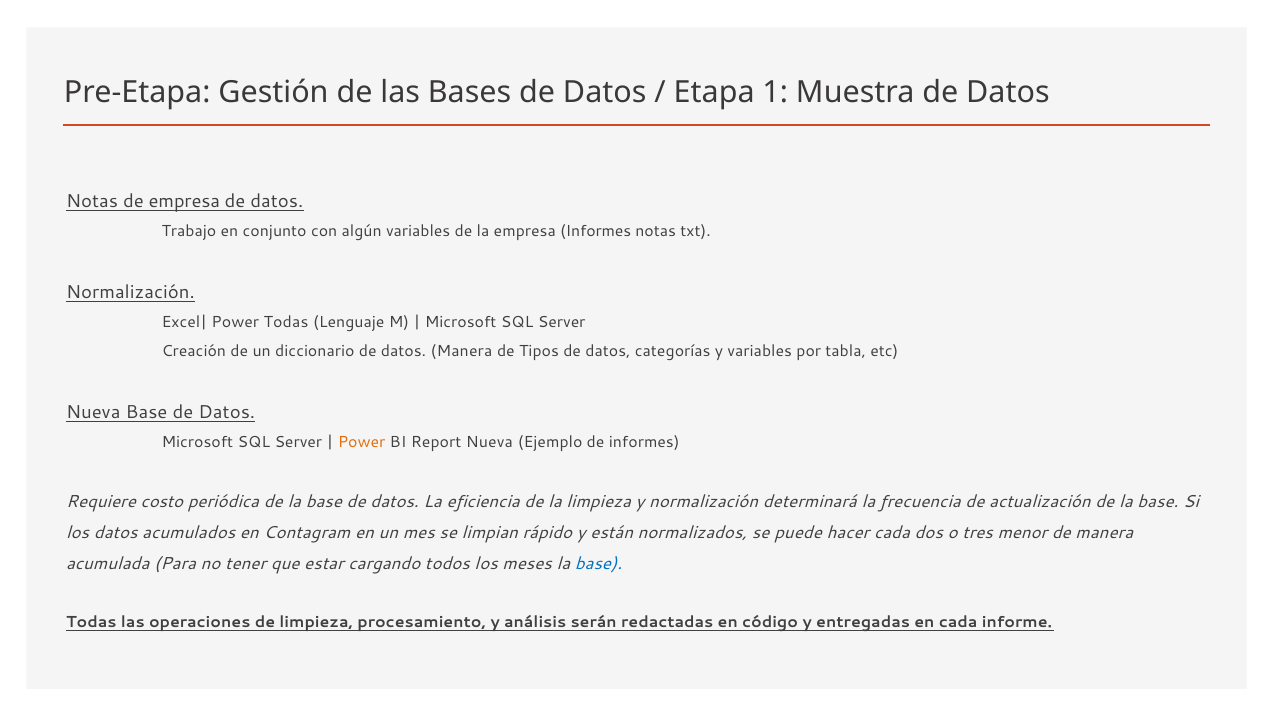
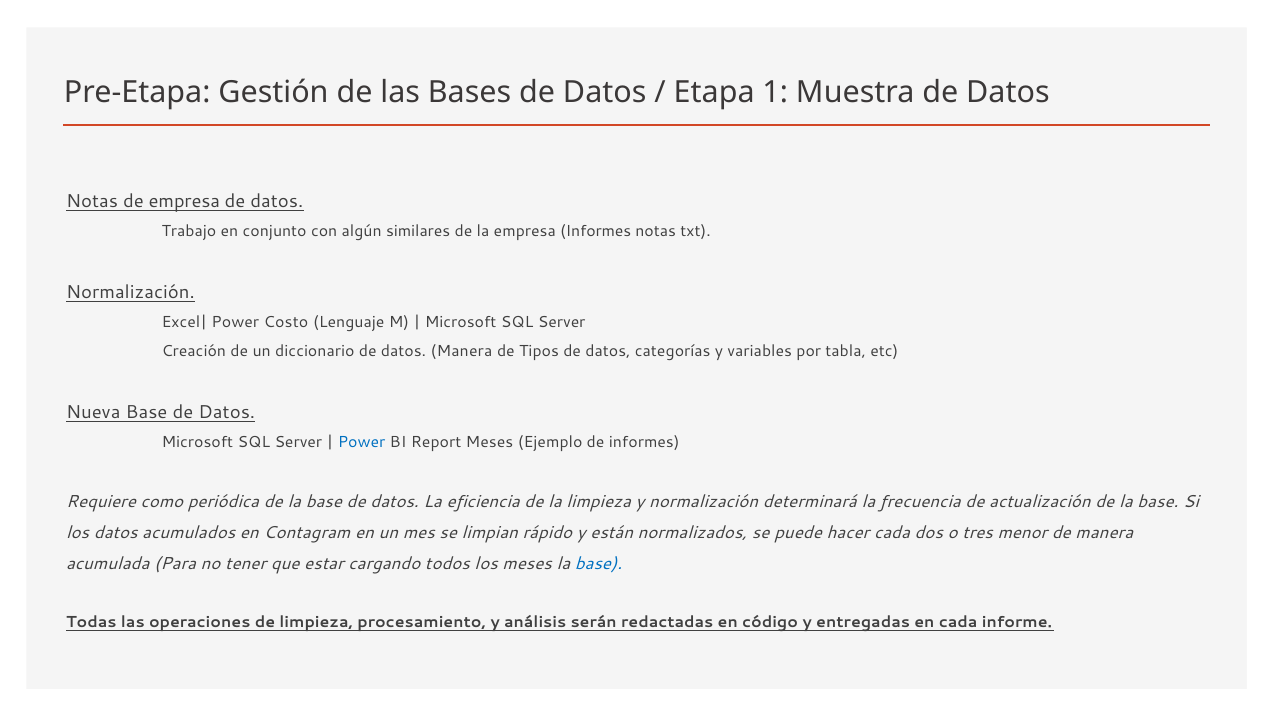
algún variables: variables -> similares
Power Todas: Todas -> Costo
Power at (362, 442) colour: orange -> blue
Report Nueva: Nueva -> Meses
costo: costo -> como
